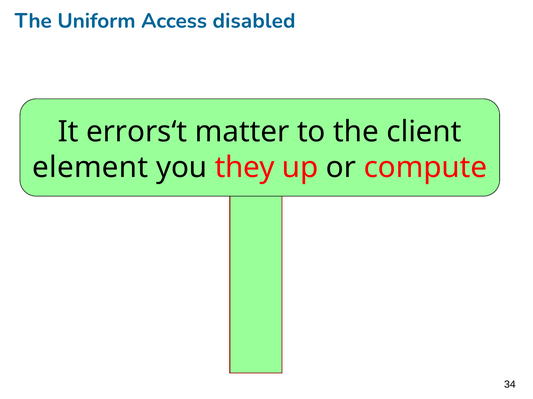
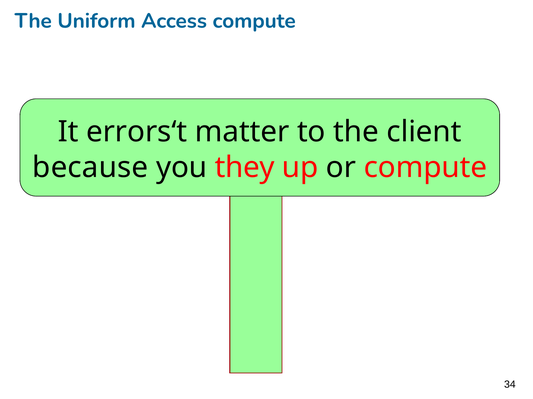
Access disabled: disabled -> compute
element: element -> because
